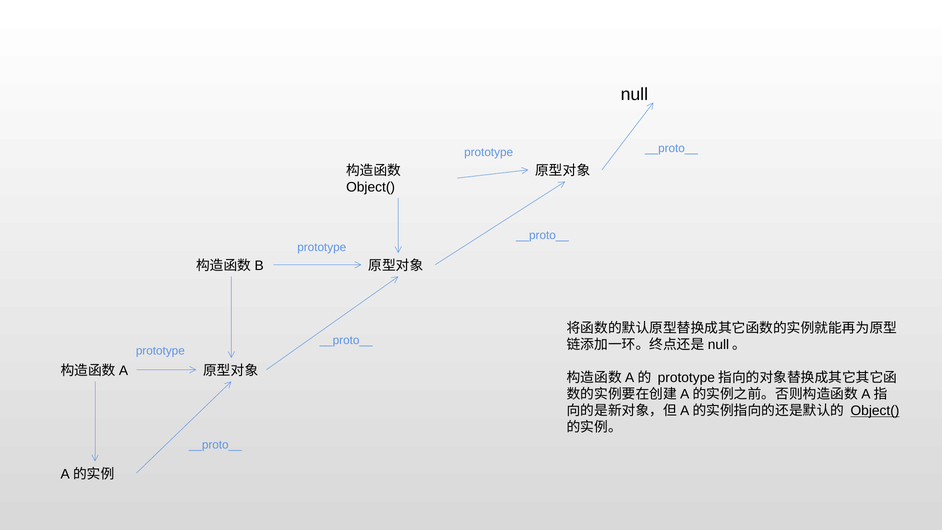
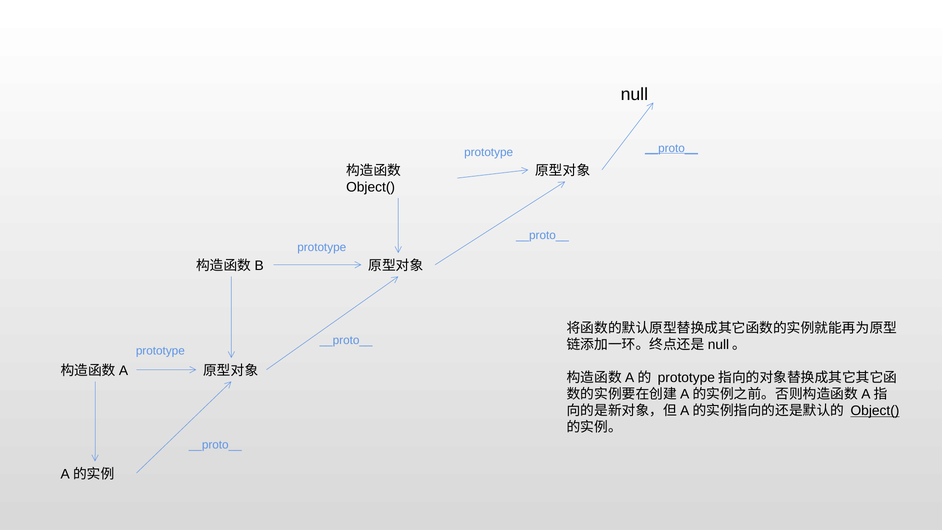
__proto__ at (672, 148) underline: none -> present
